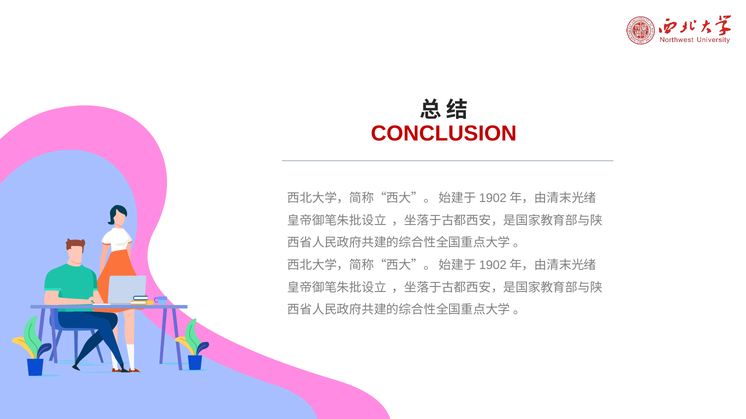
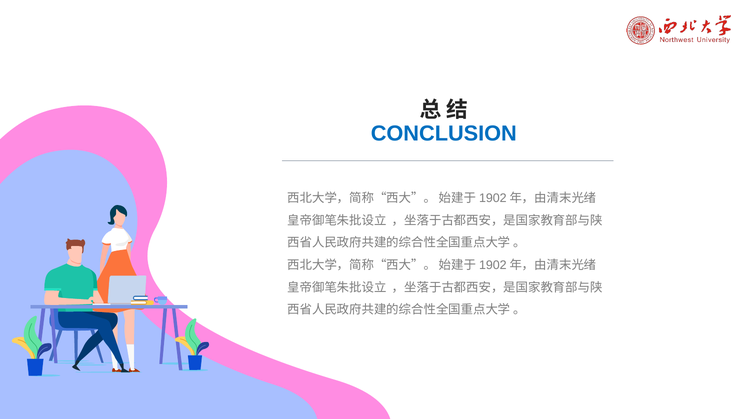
CONCLUSION colour: red -> blue
